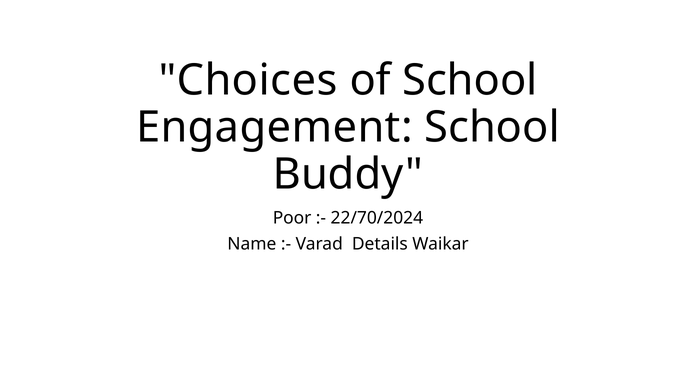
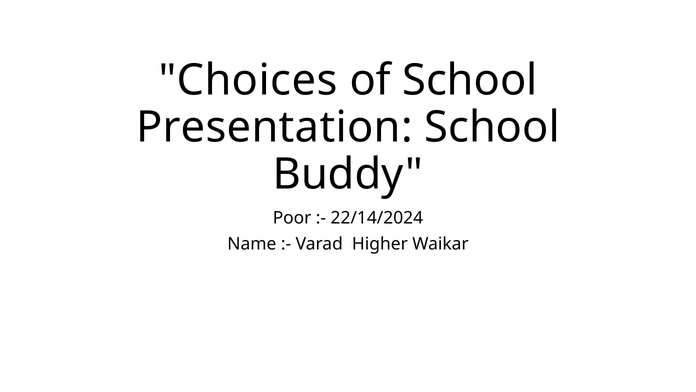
Engagement: Engagement -> Presentation
22/70/2024: 22/70/2024 -> 22/14/2024
Details: Details -> Higher
